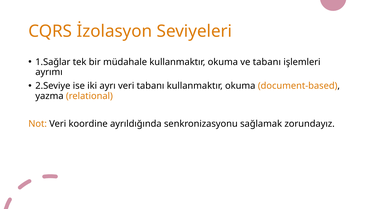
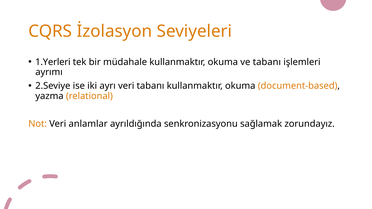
1.Sağlar: 1.Sağlar -> 1.Yerleri
koordine: koordine -> anlamlar
